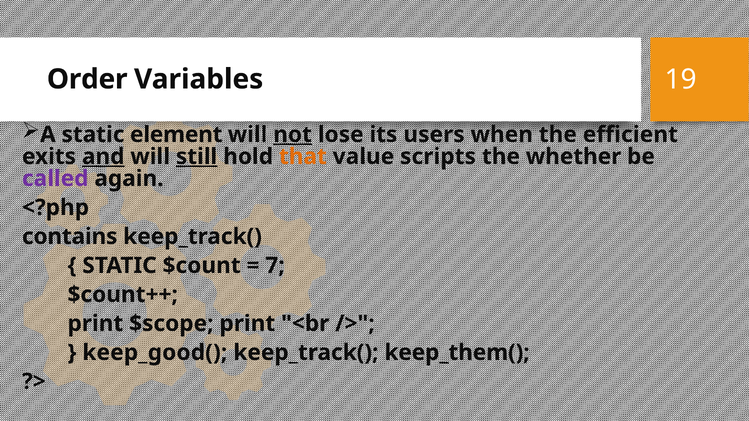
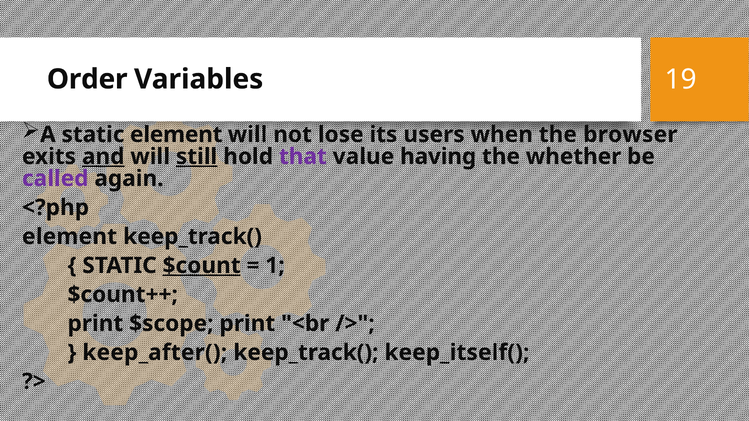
not underline: present -> none
efficient: efficient -> browser
that colour: orange -> purple
scripts: scripts -> having
contains at (70, 237): contains -> element
$count underline: none -> present
7: 7 -> 1
keep_good(: keep_good( -> keep_after(
keep_them(: keep_them( -> keep_itself(
